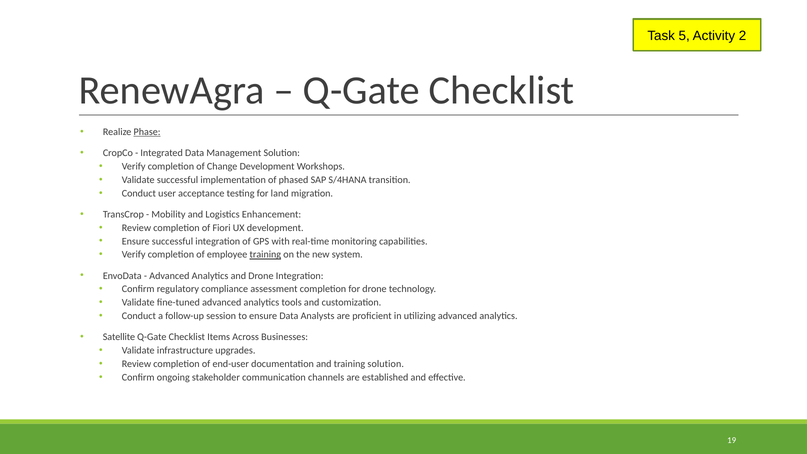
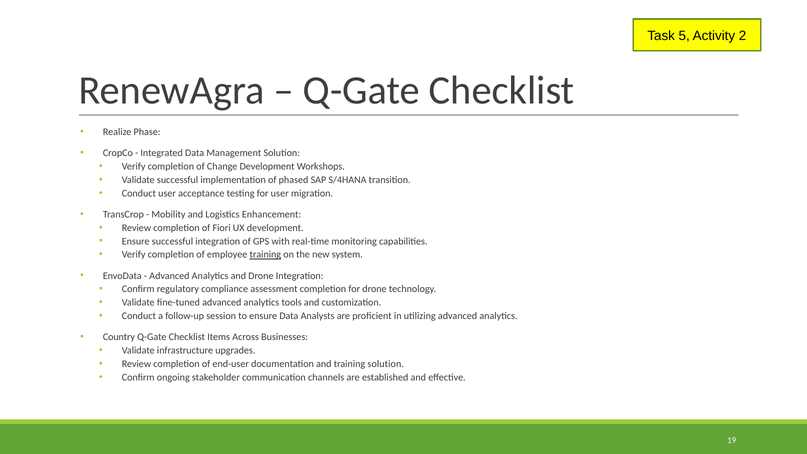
Phase underline: present -> none
for land: land -> user
Satellite: Satellite -> Country
